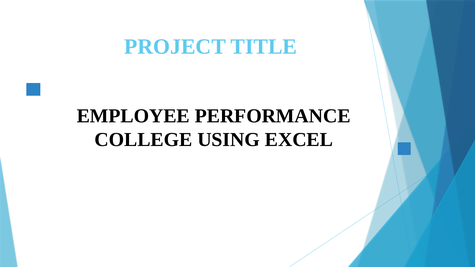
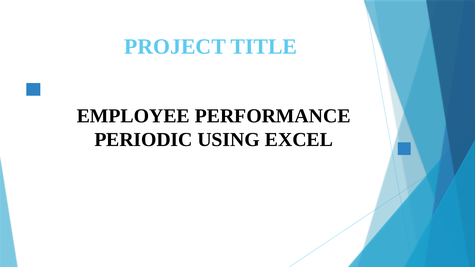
COLLEGE: COLLEGE -> PERIODIC
